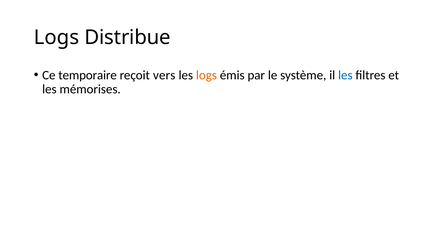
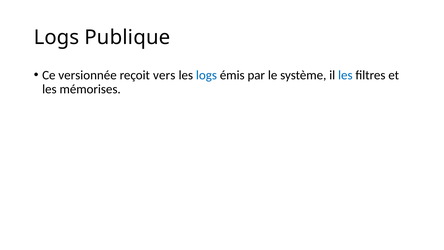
Distribue: Distribue -> Publique
temporaire: temporaire -> versionnée
logs at (206, 75) colour: orange -> blue
